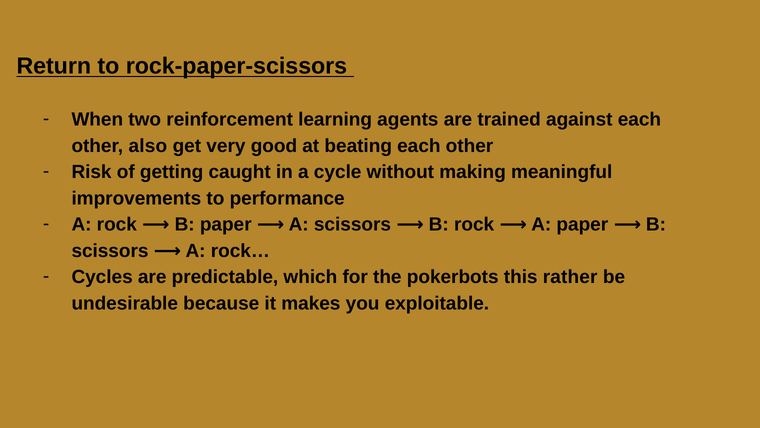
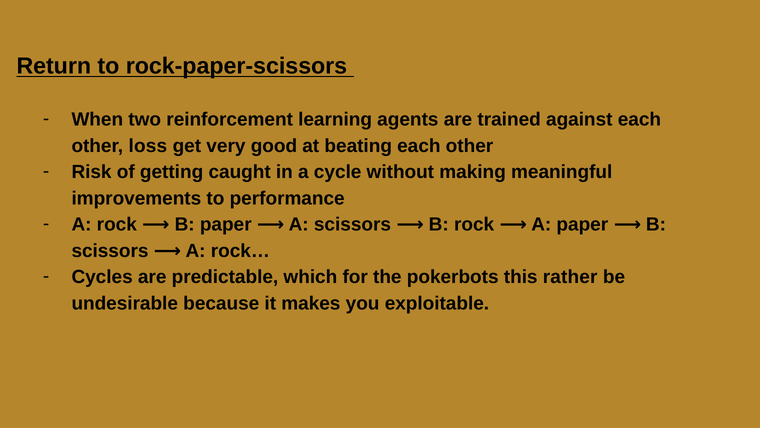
also: also -> loss
